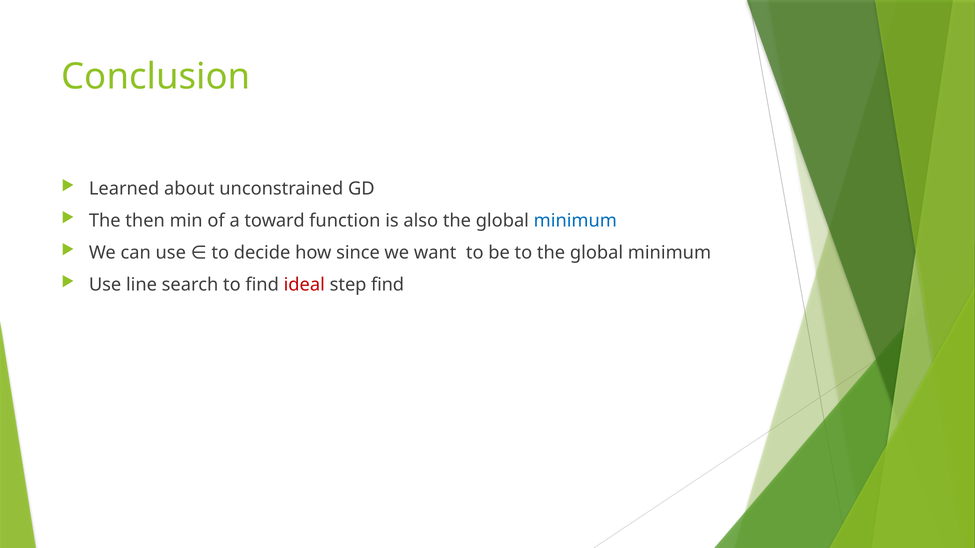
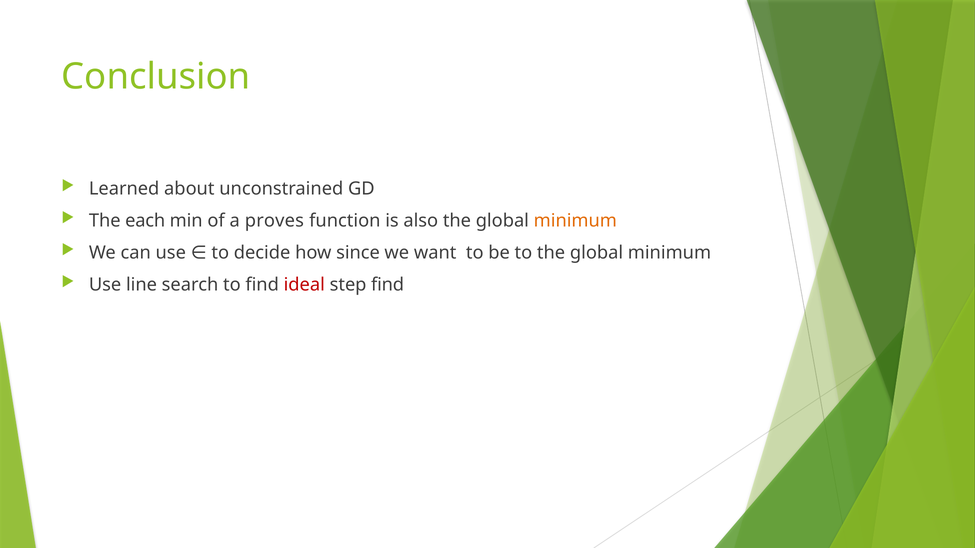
then: then -> each
toward: toward -> proves
minimum at (575, 221) colour: blue -> orange
